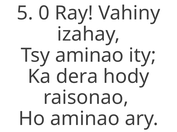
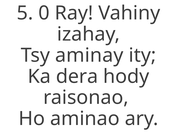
Tsy aminao: aminao -> aminay
